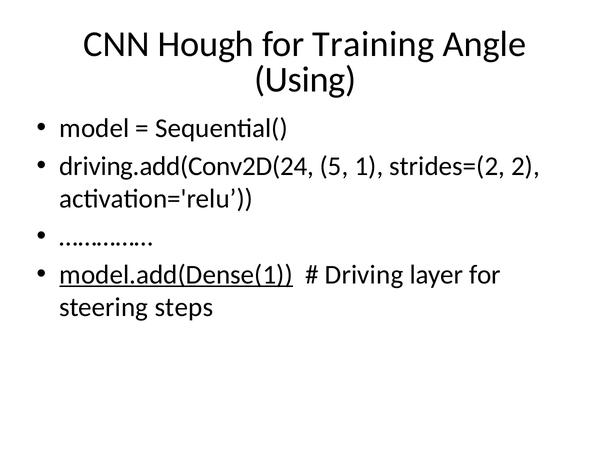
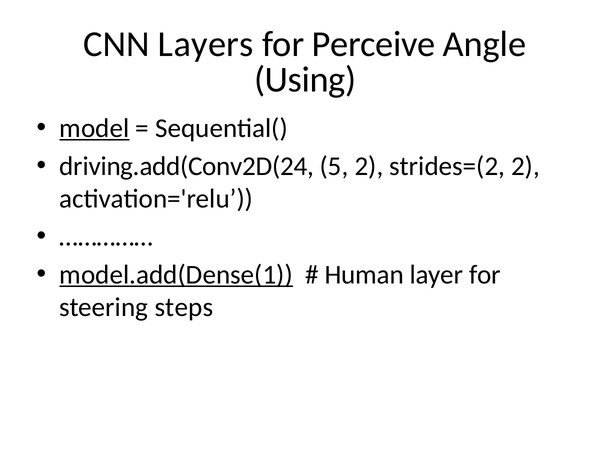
Hough: Hough -> Layers
Training: Training -> Perceive
model underline: none -> present
5 1: 1 -> 2
Driving: Driving -> Human
